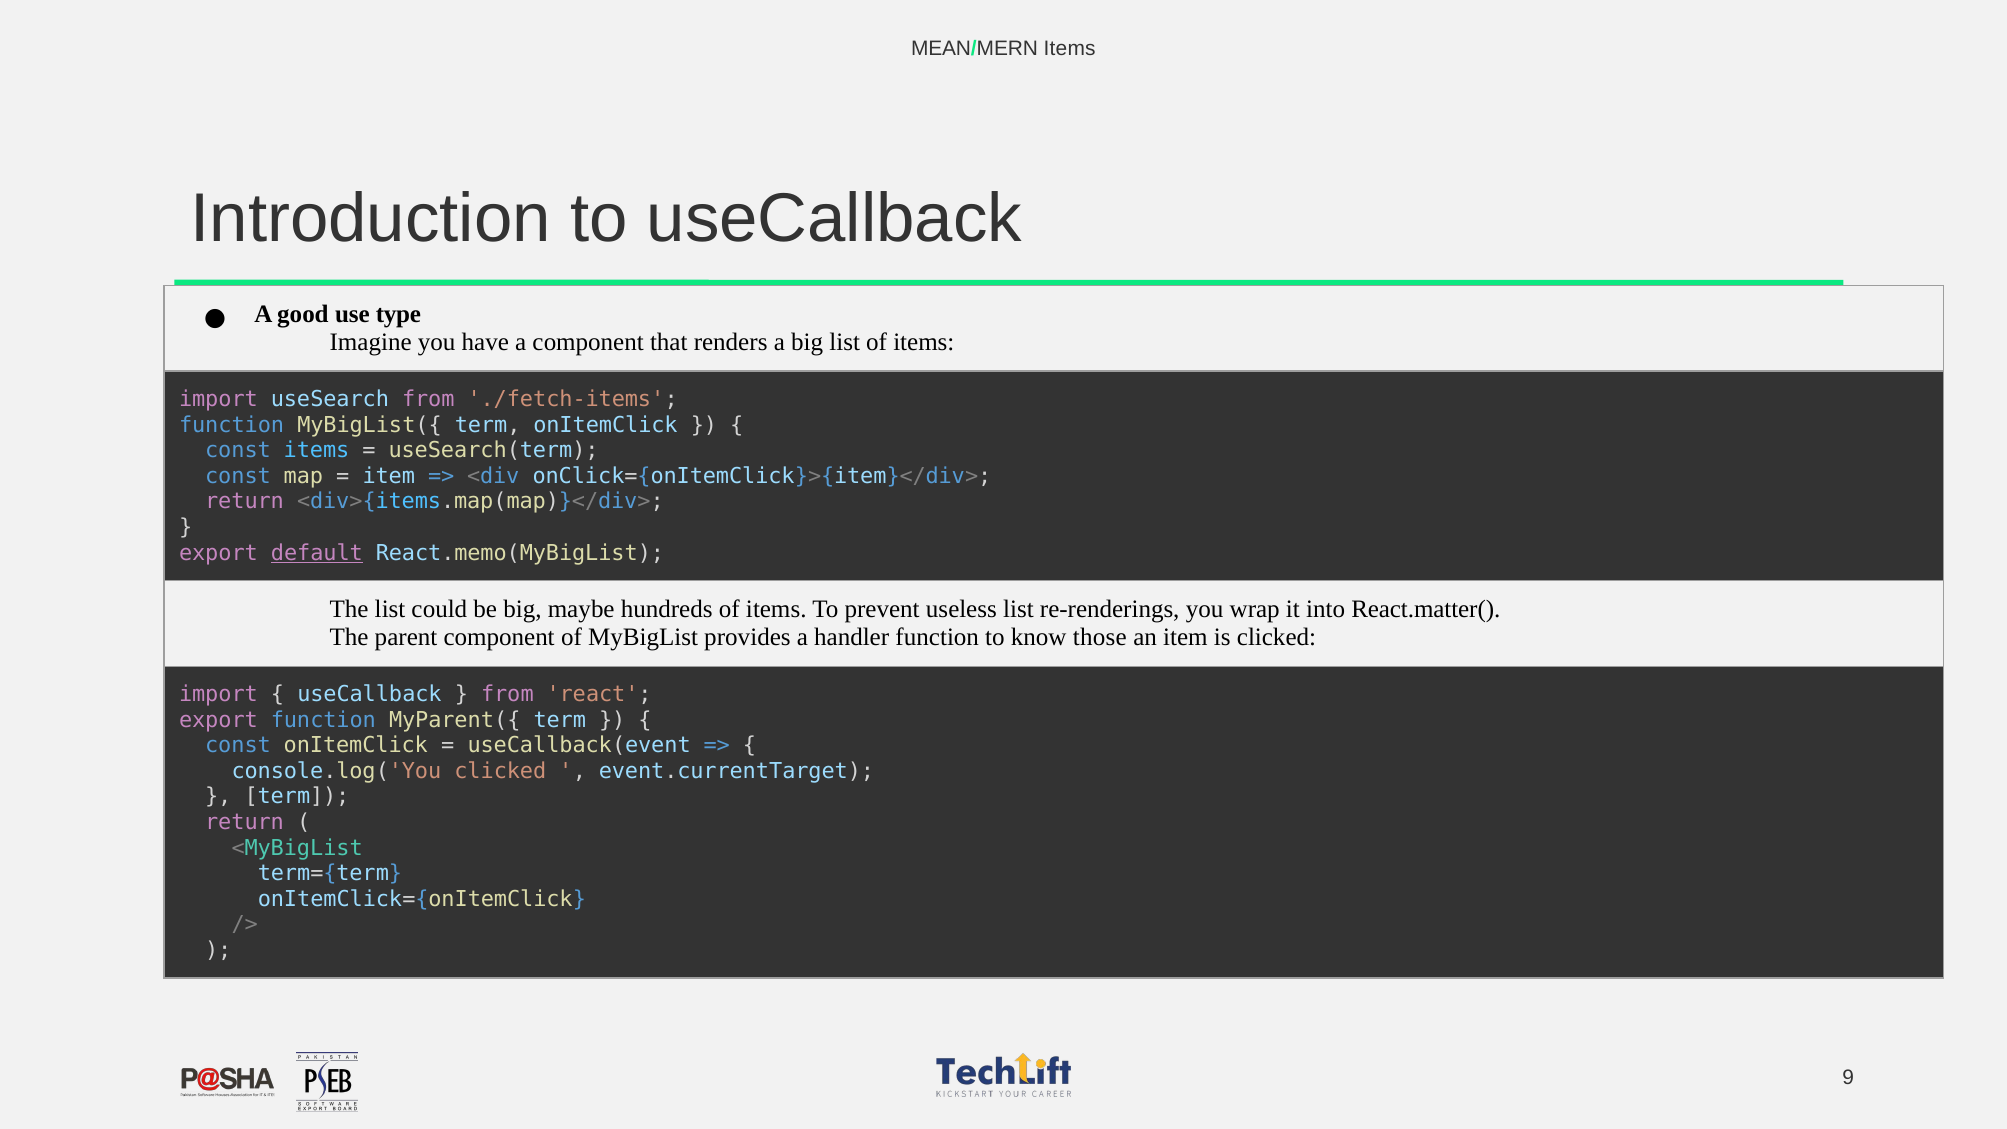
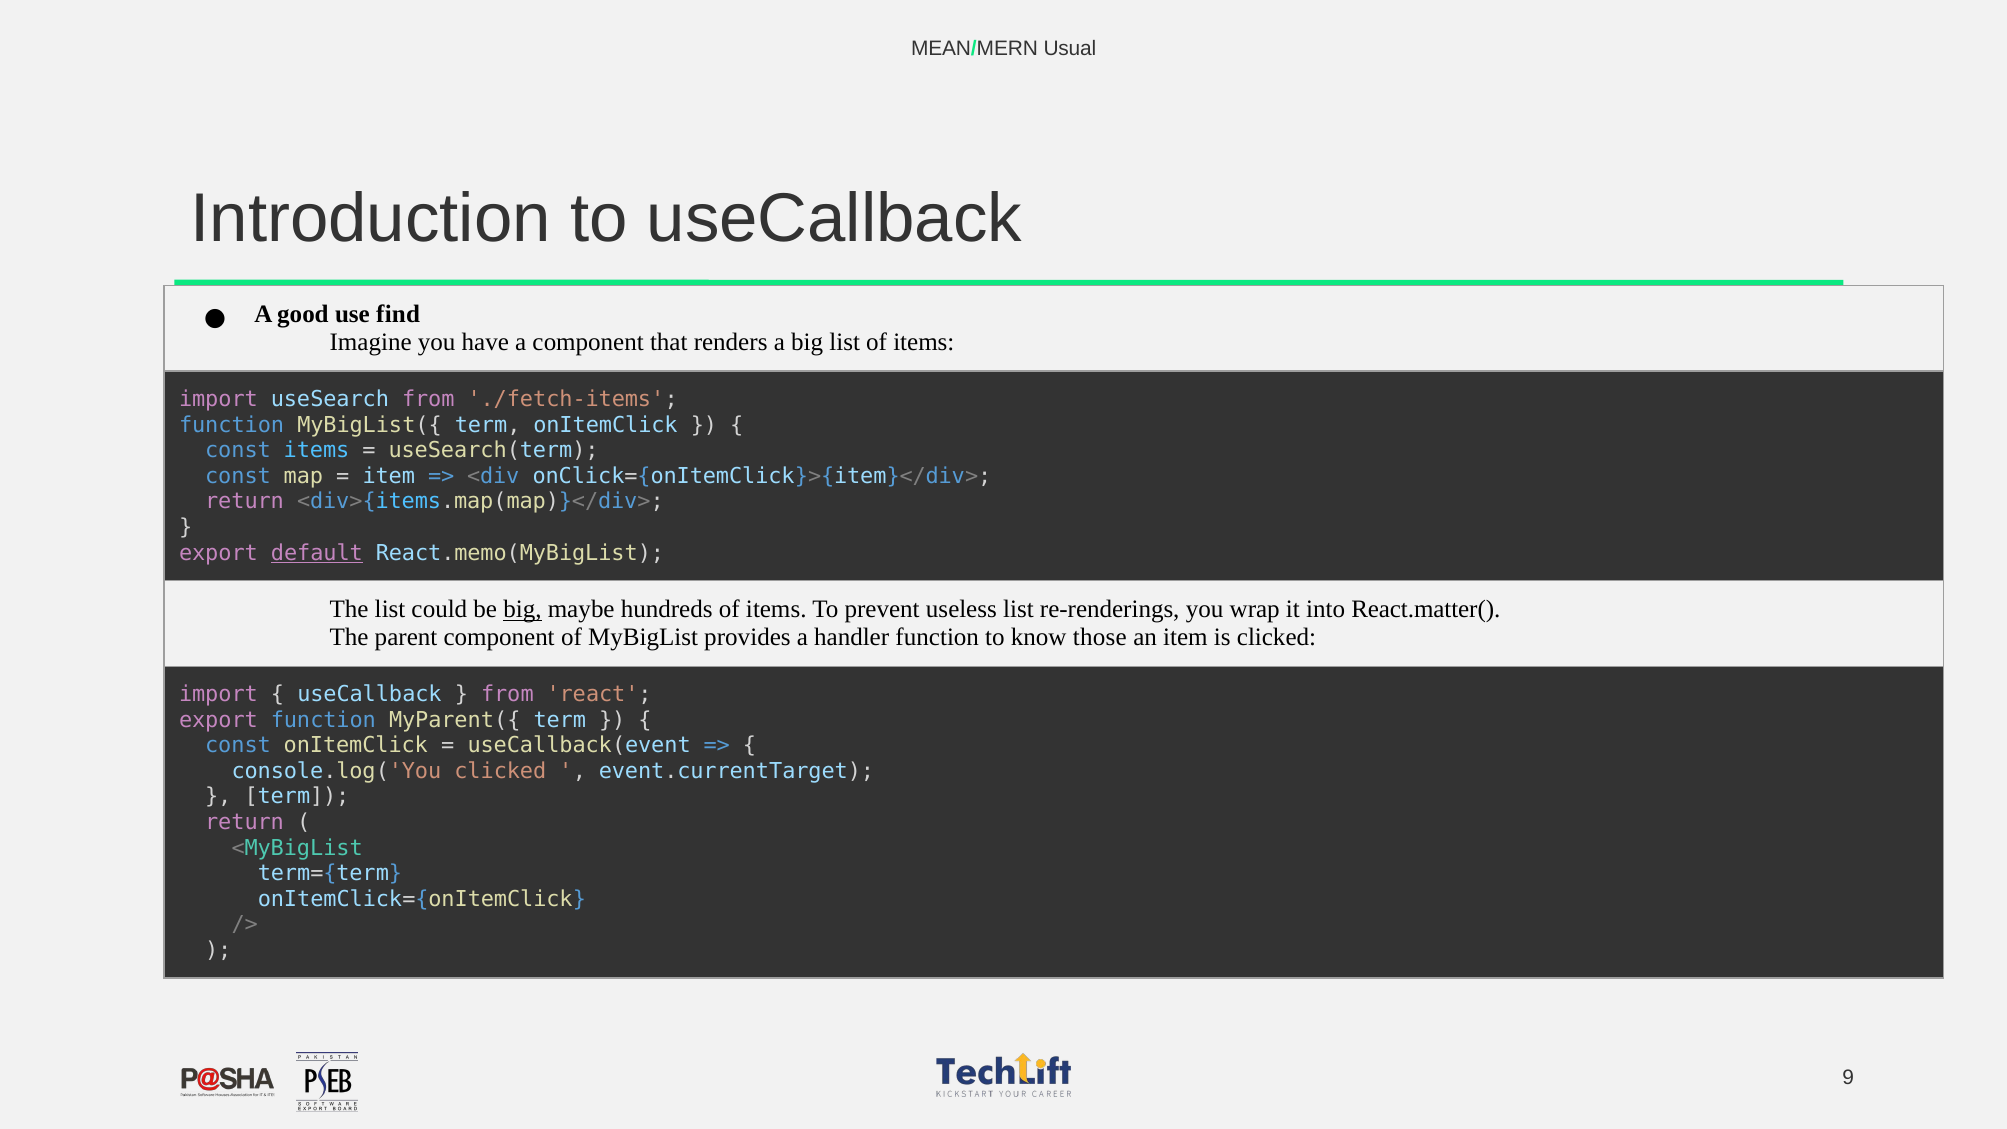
MEAN/MERN Items: Items -> Usual
type: type -> find
big at (523, 609) underline: none -> present
